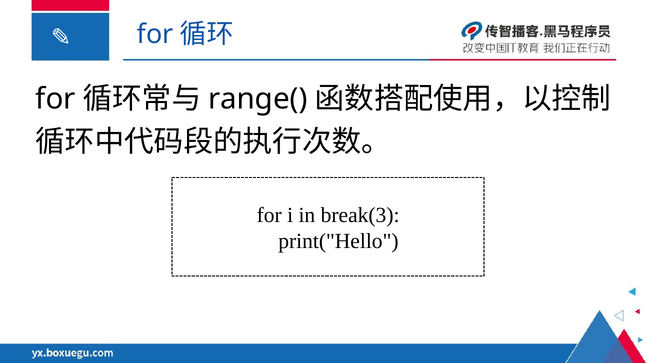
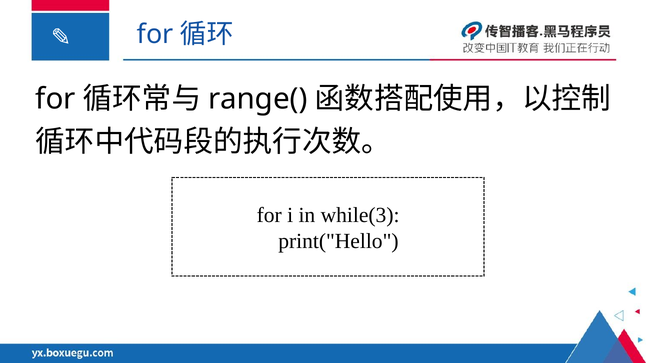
break(3: break(3 -> while(3
